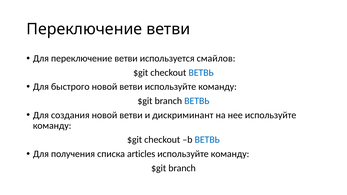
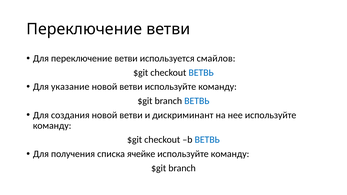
быстрого: быстрого -> указание
articles: articles -> ячейке
